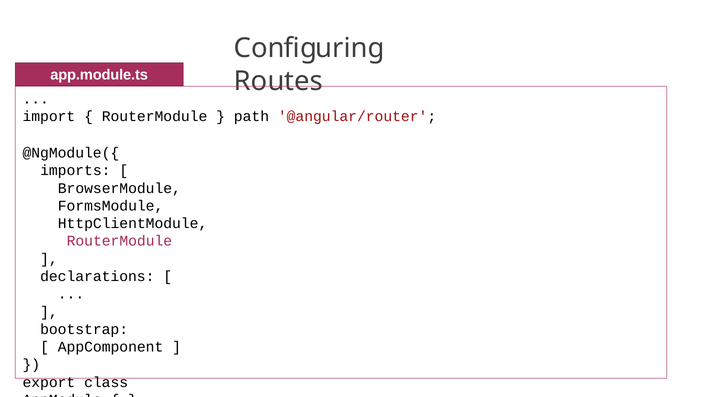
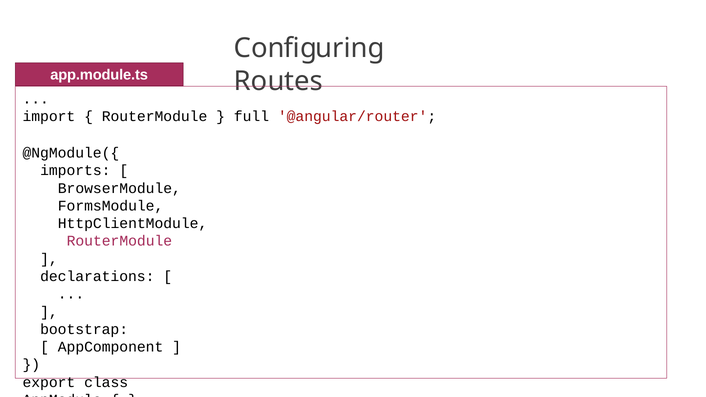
path: path -> full
